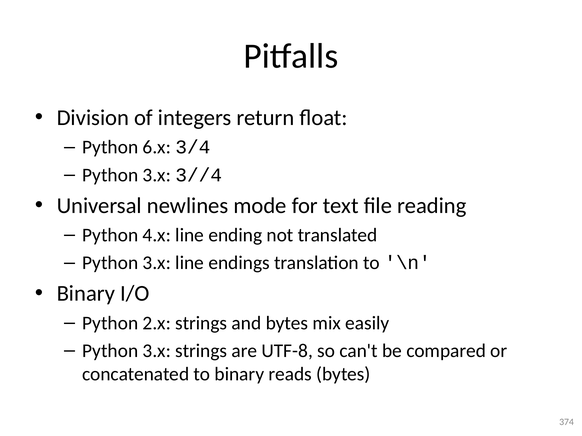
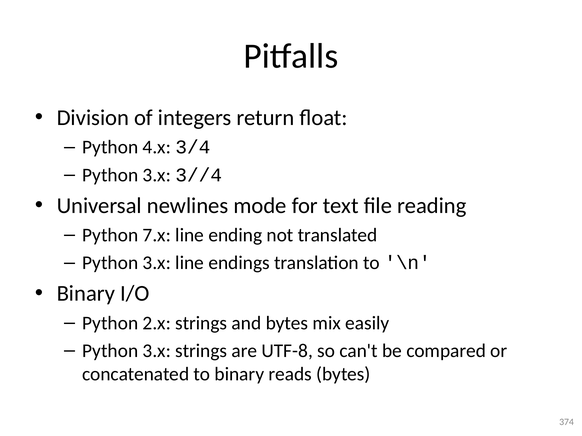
6.x: 6.x -> 4.x
4.x: 4.x -> 7.x
